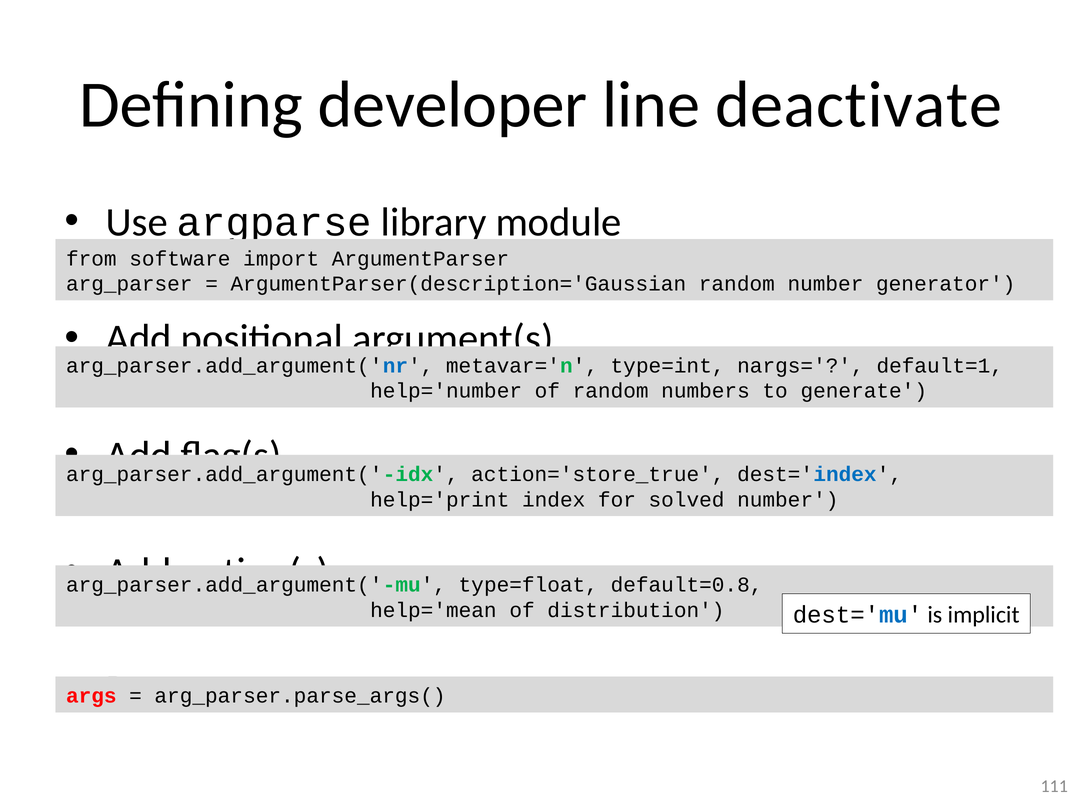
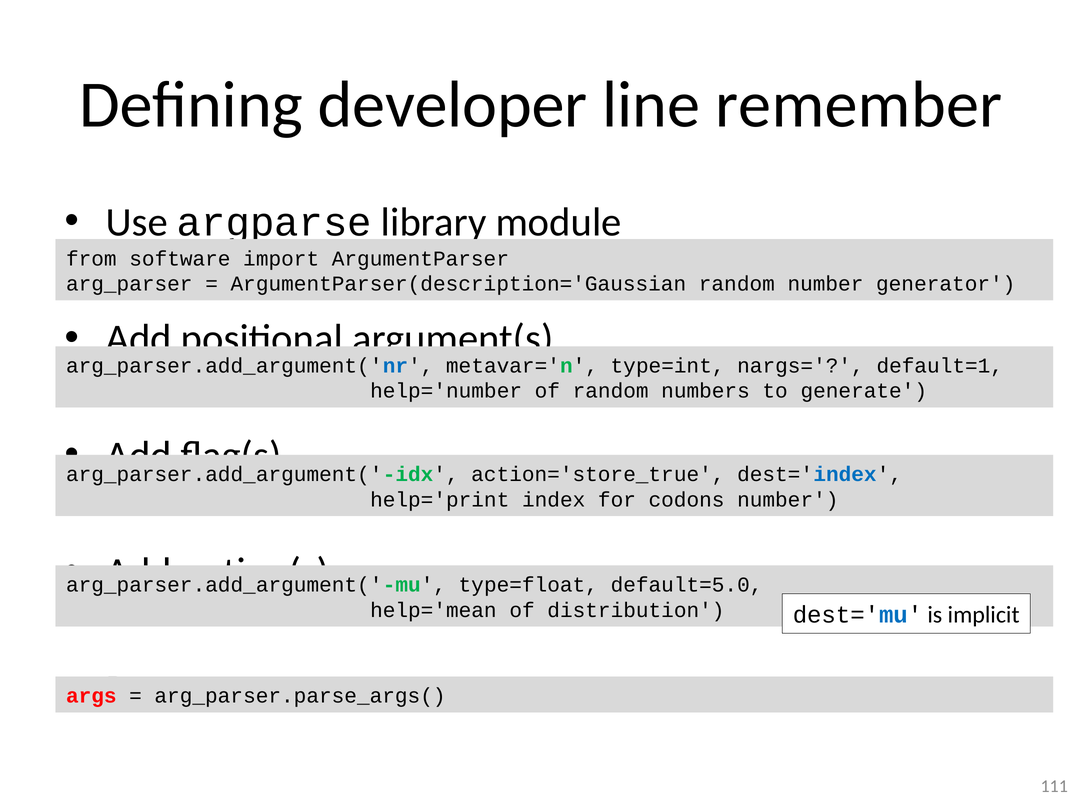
deactivate: deactivate -> remember
solved: solved -> codons
default=0.8: default=0.8 -> default=5.0
